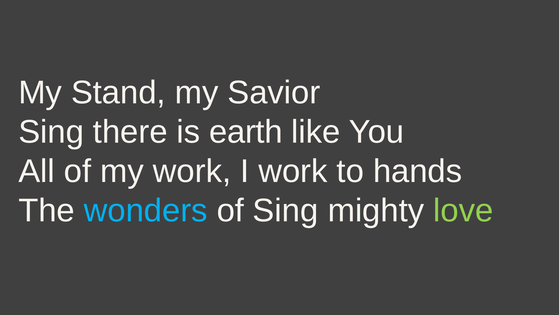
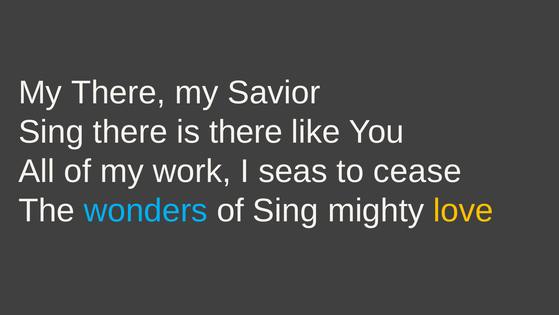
My Stand: Stand -> There
is earth: earth -> there
I work: work -> seas
hands: hands -> cease
love colour: light green -> yellow
